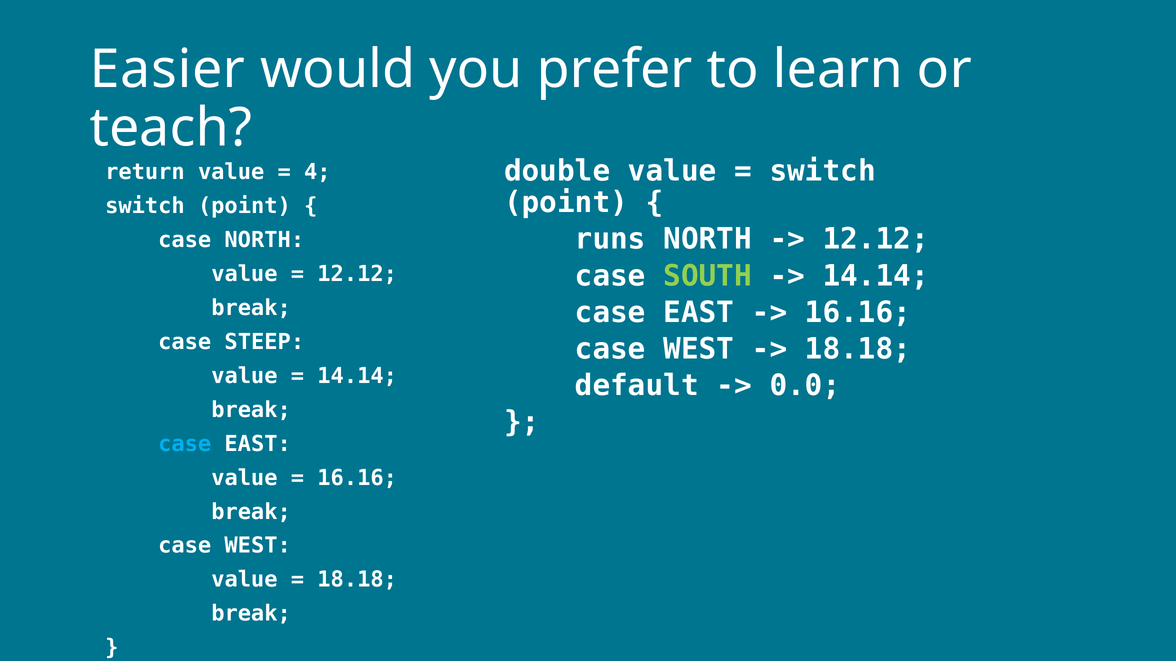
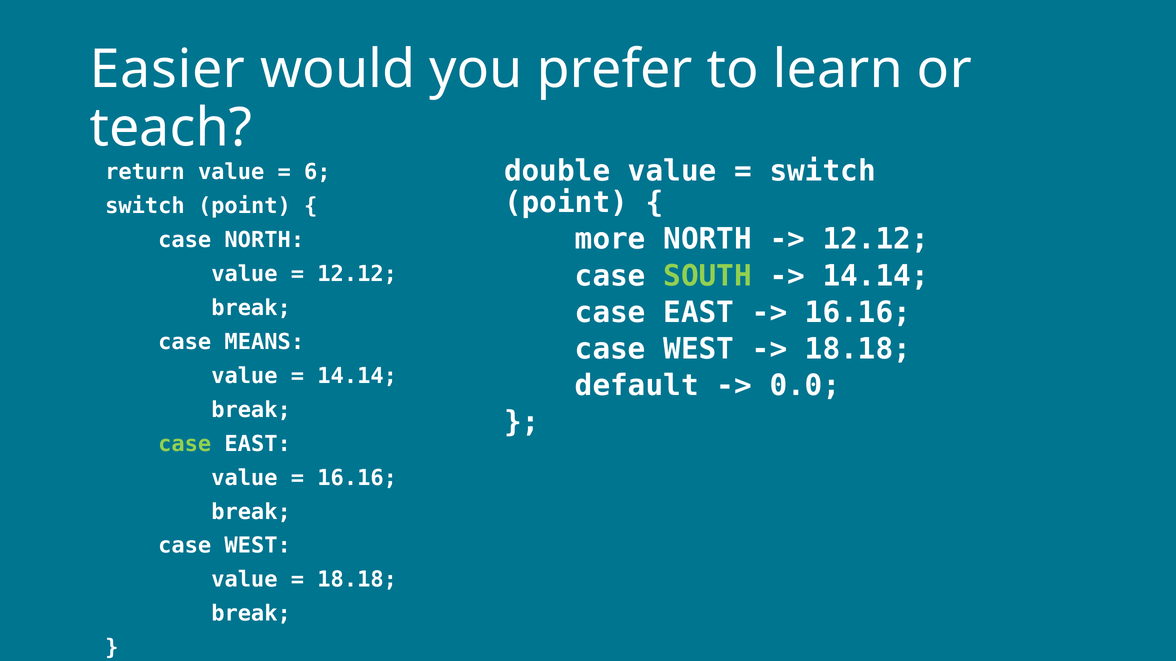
4: 4 -> 6
runs: runs -> more
STEEP: STEEP -> MEANS
case at (185, 444) colour: light blue -> light green
